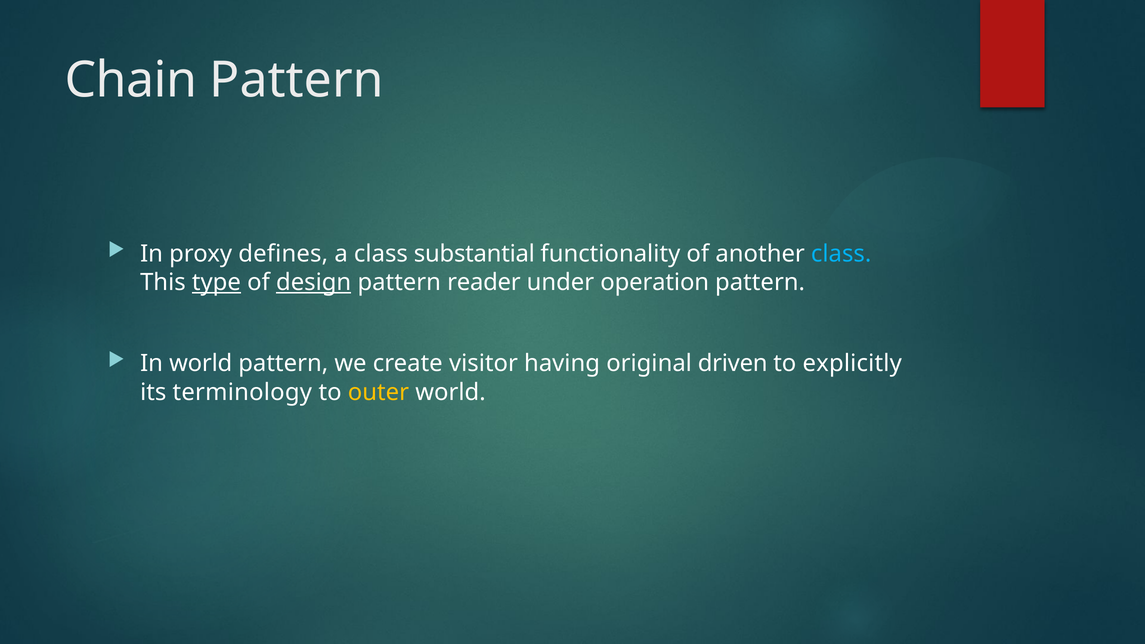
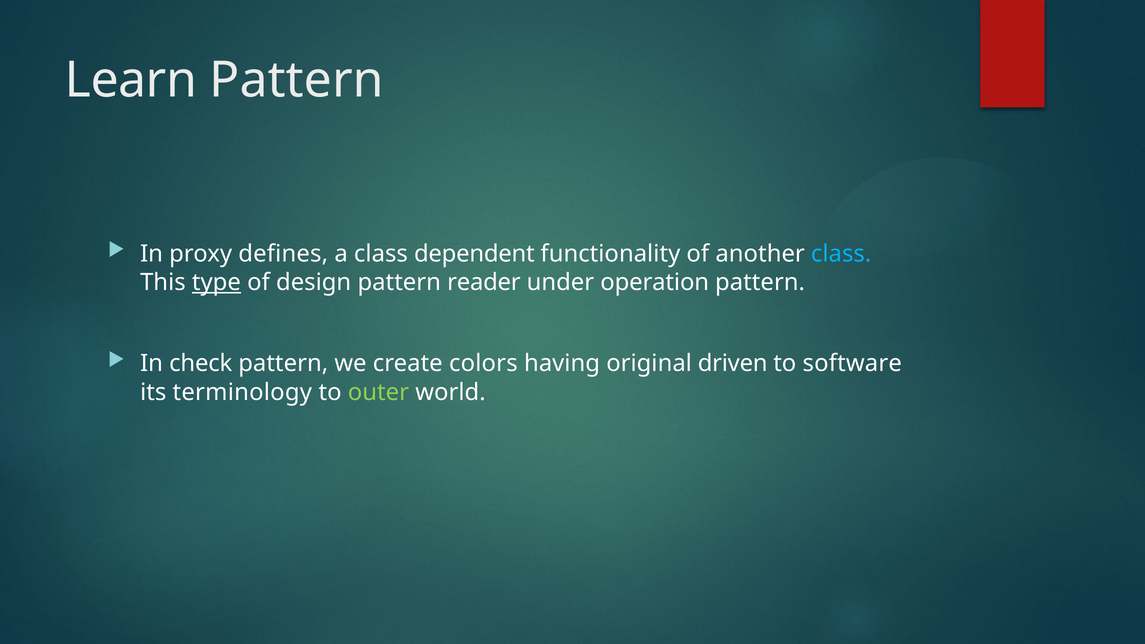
Chain: Chain -> Learn
substantial: substantial -> dependent
design underline: present -> none
In world: world -> check
visitor: visitor -> colors
explicitly: explicitly -> software
outer colour: yellow -> light green
